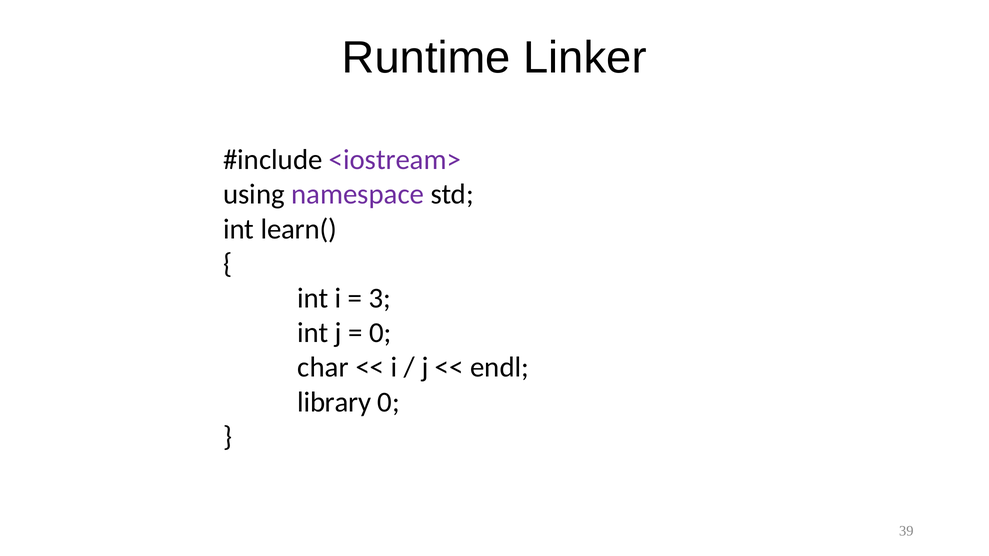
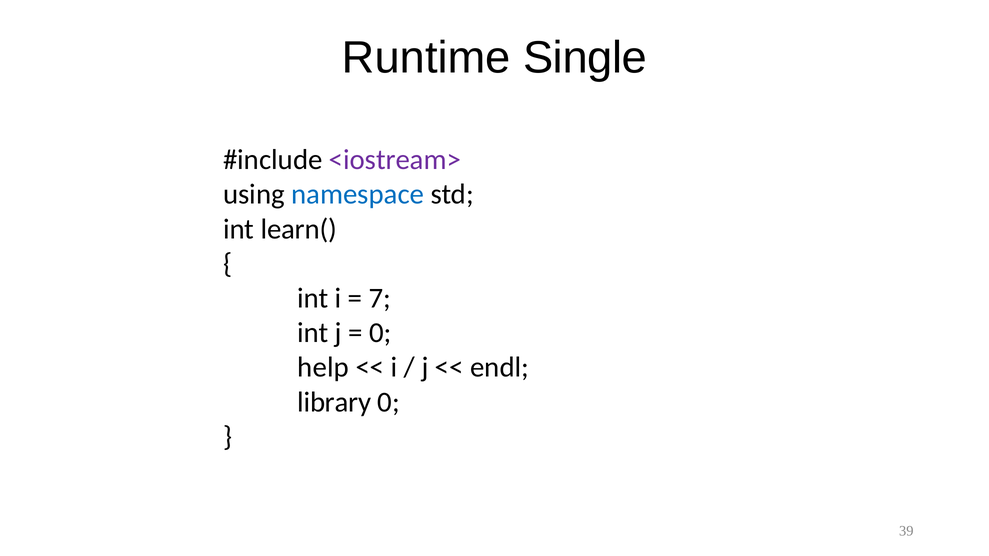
Linker: Linker -> Single
namespace colour: purple -> blue
3: 3 -> 7
char: char -> help
